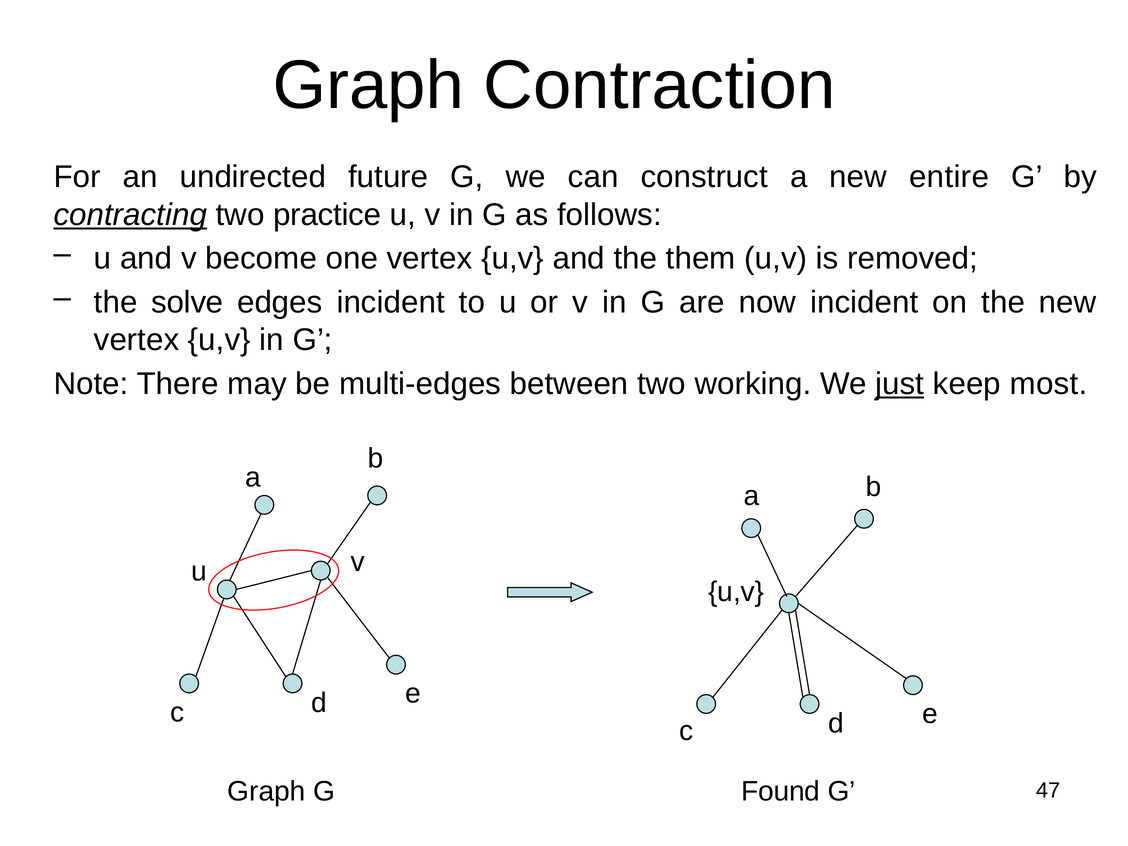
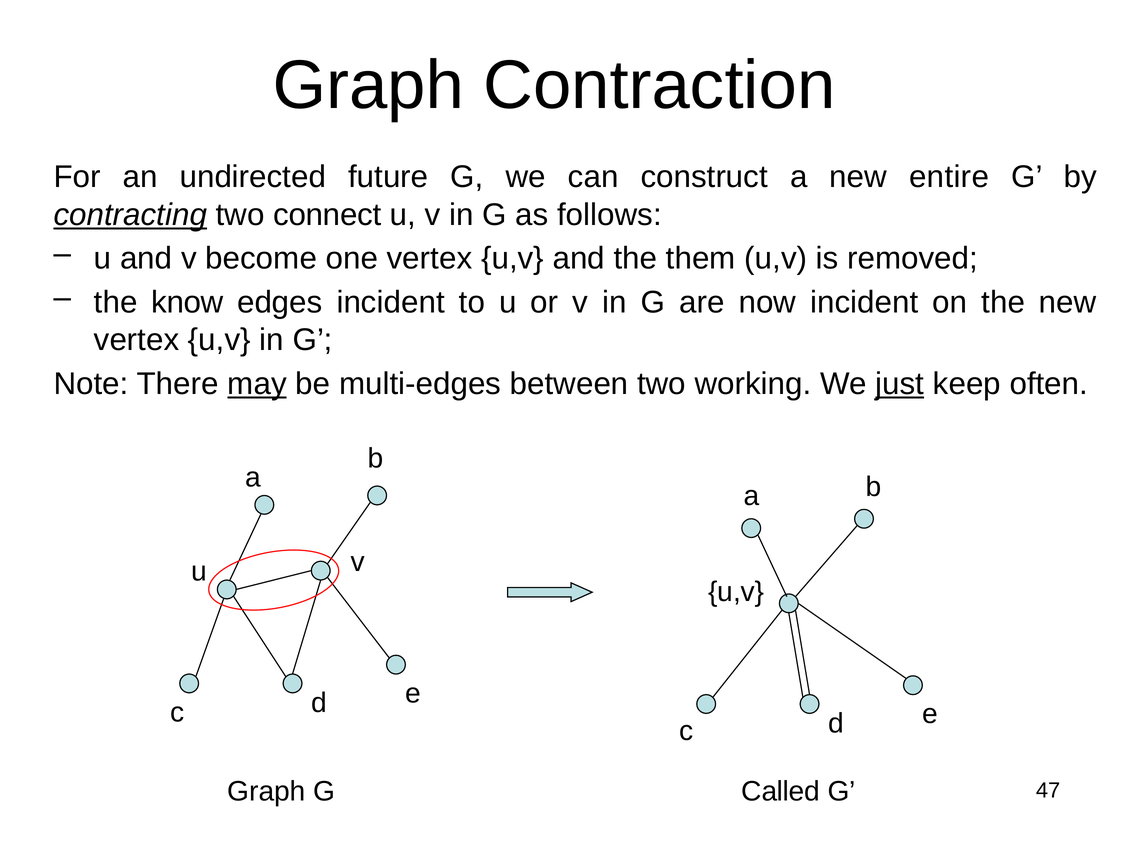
practice: practice -> connect
solve: solve -> know
may underline: none -> present
most: most -> often
Found: Found -> Called
